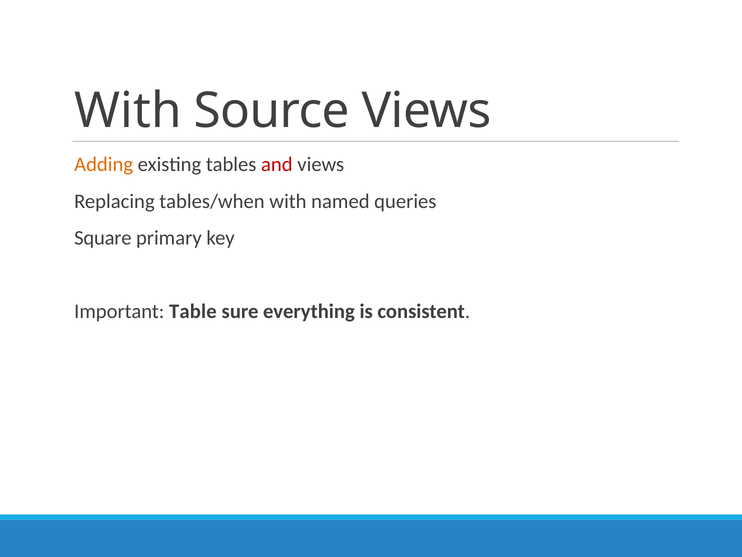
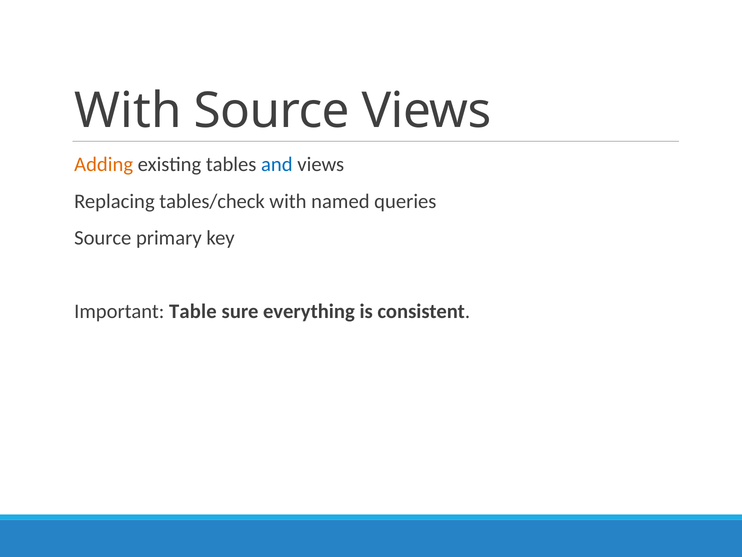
and colour: red -> blue
tables/when: tables/when -> tables/check
Square at (103, 238): Square -> Source
